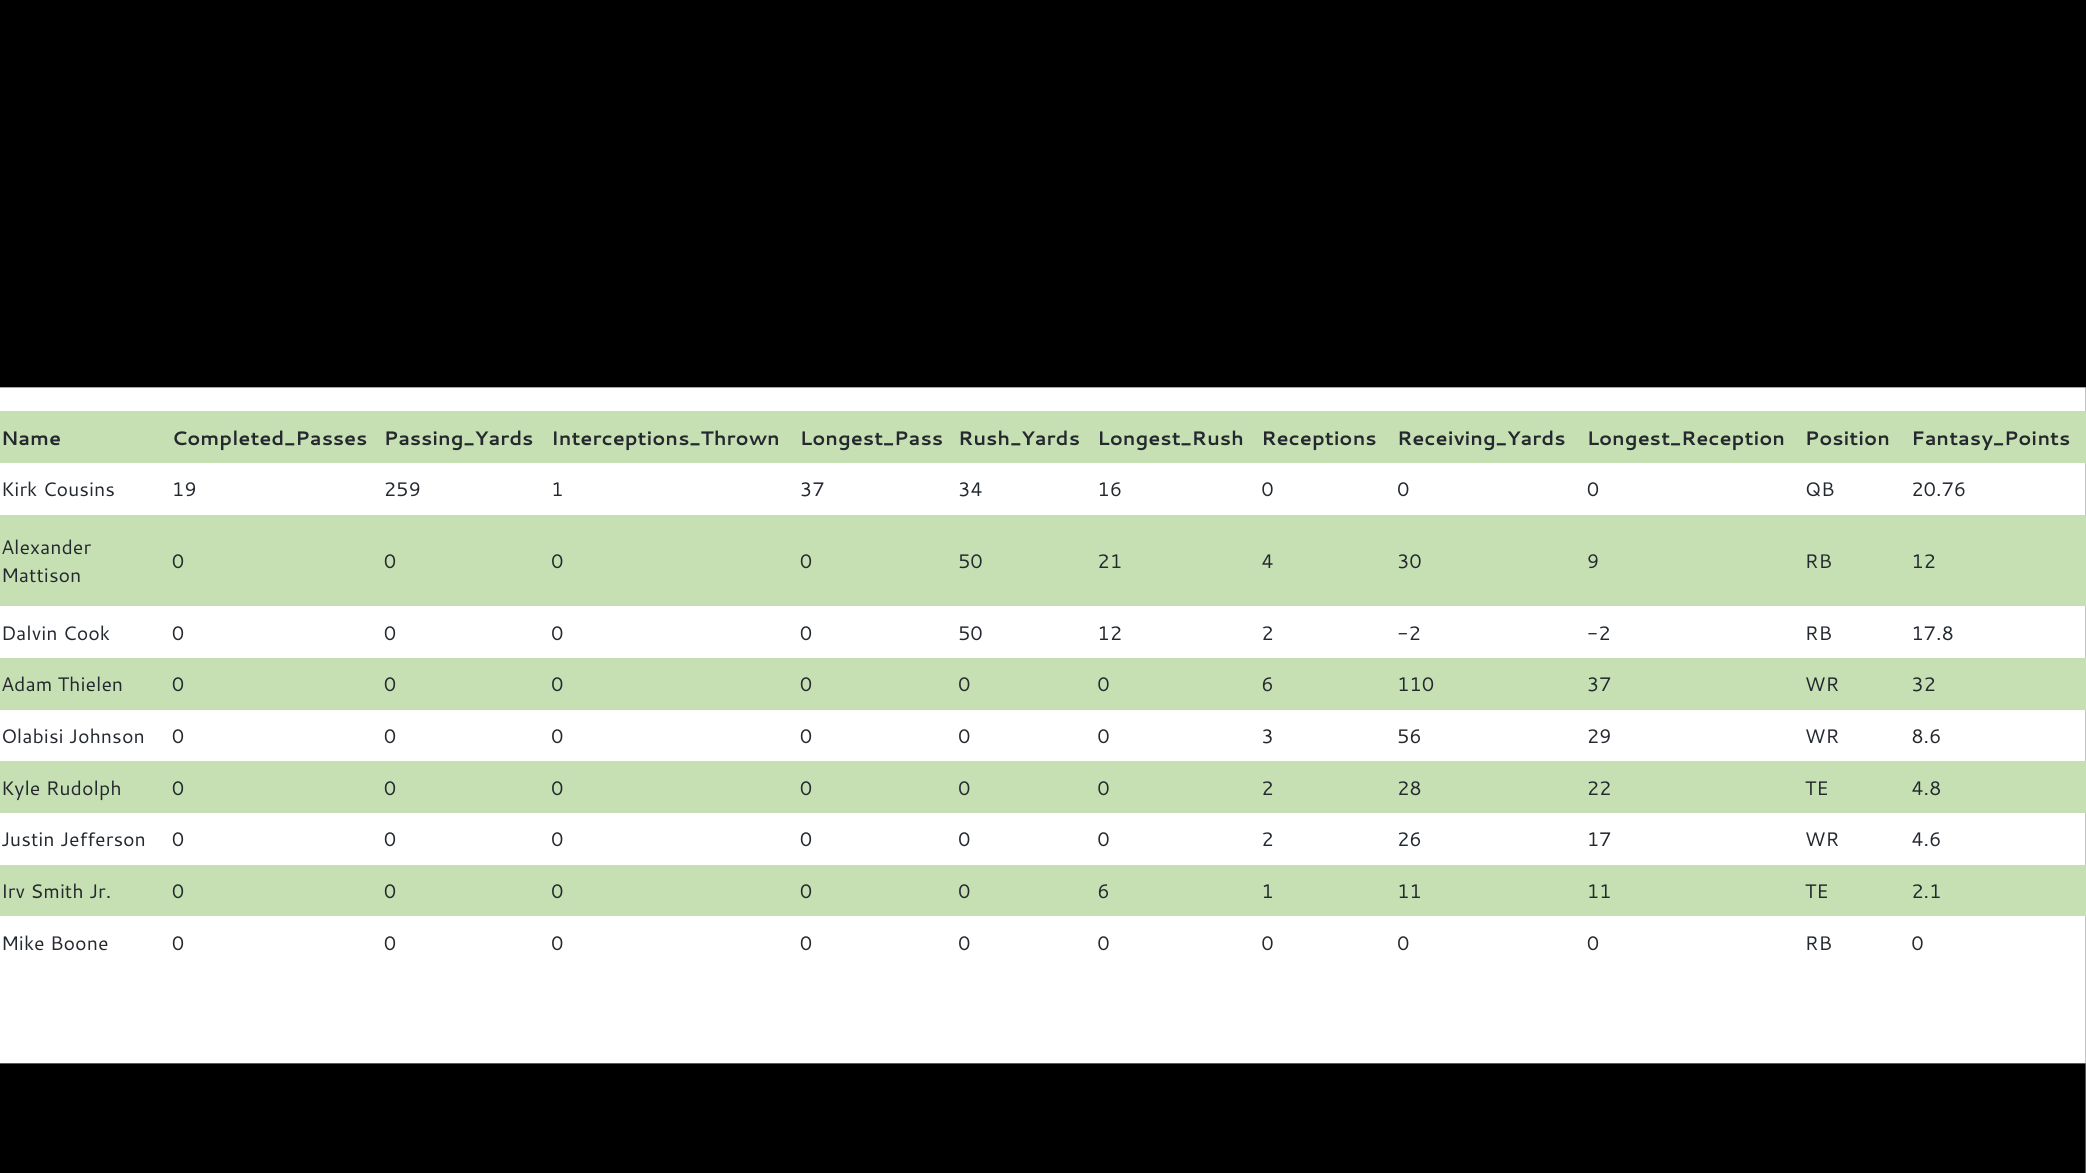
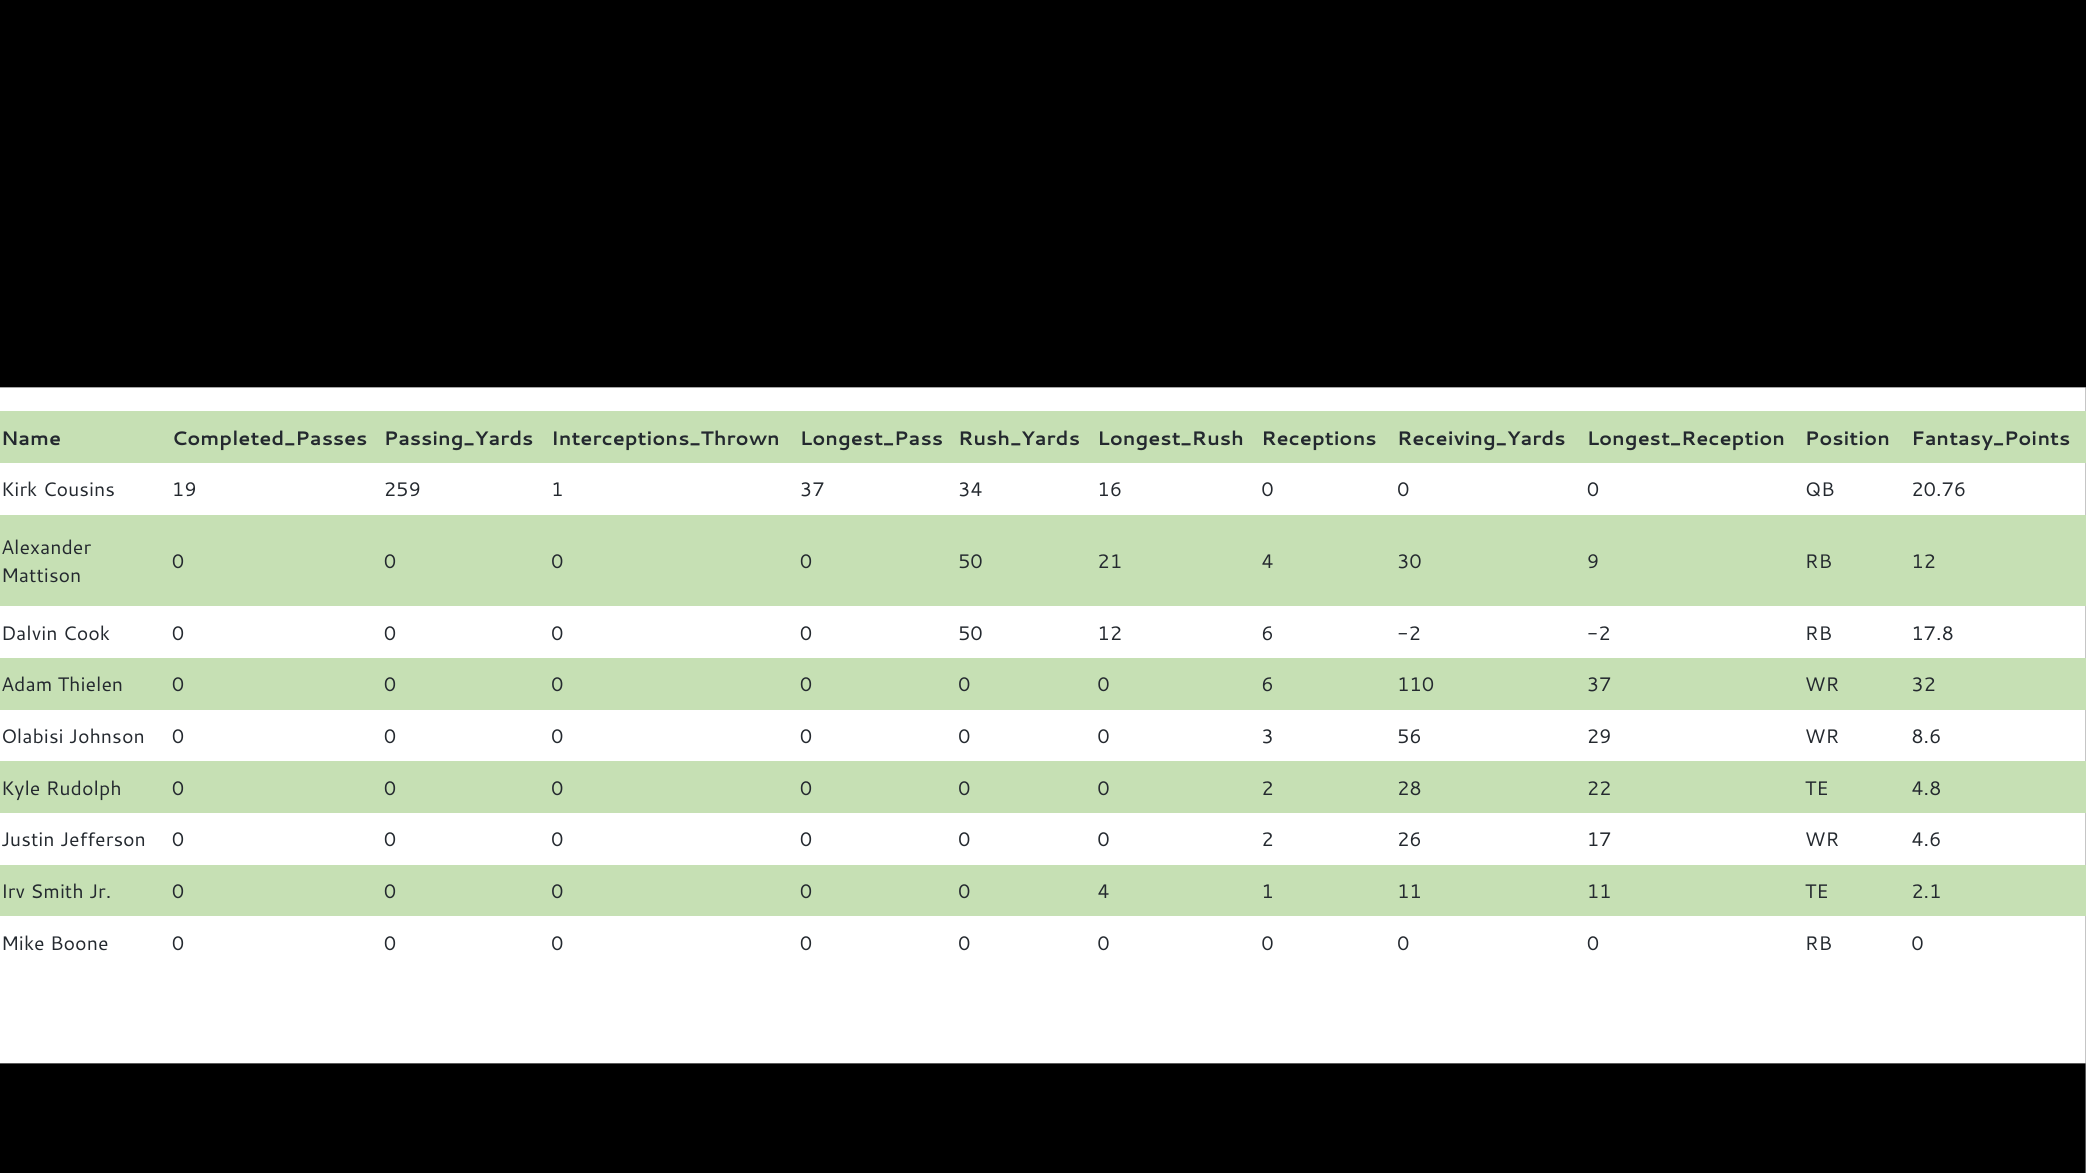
12 2: 2 -> 6
6 at (1104, 892): 6 -> 4
